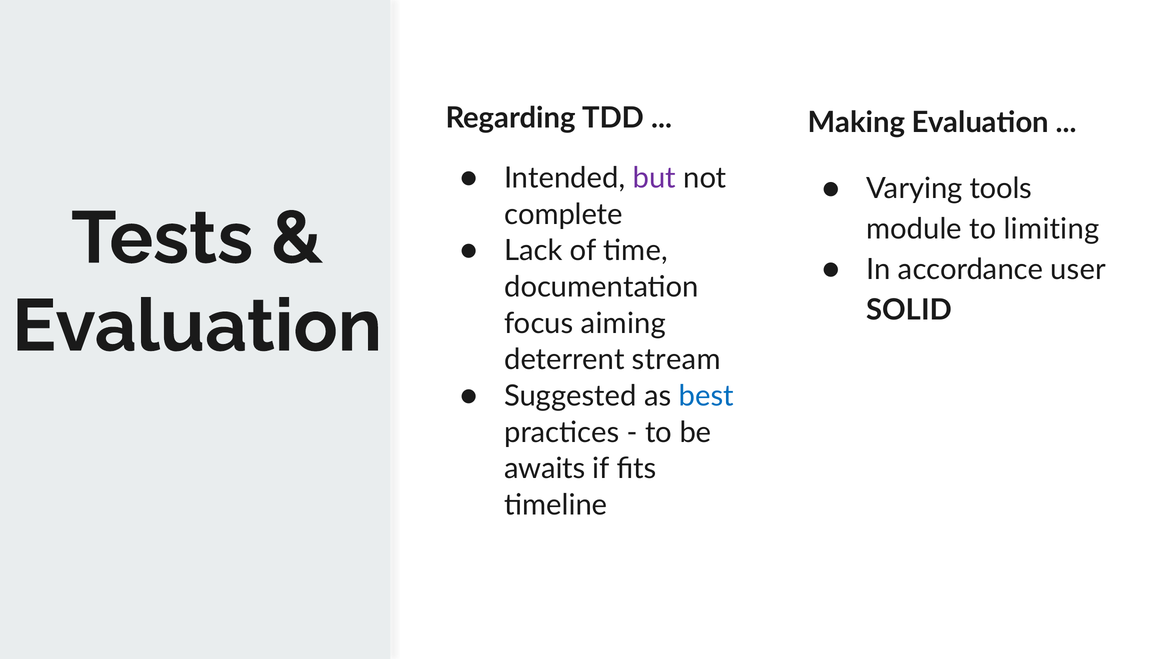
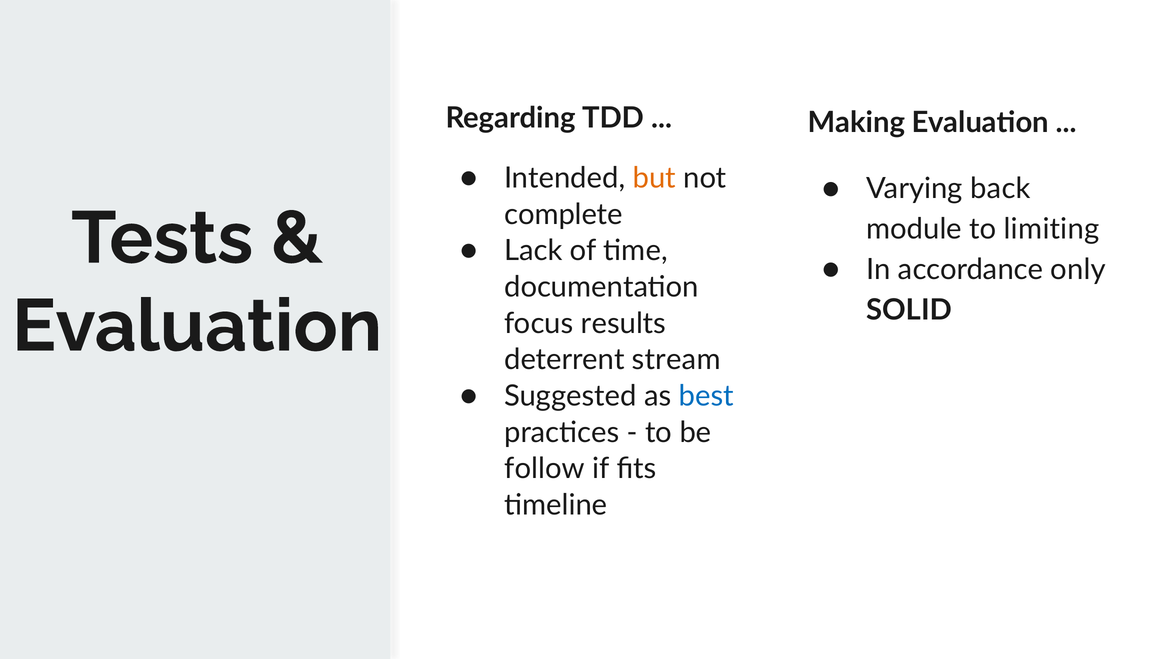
but colour: purple -> orange
tools: tools -> back
user: user -> only
aiming: aiming -> results
awaits: awaits -> follow
